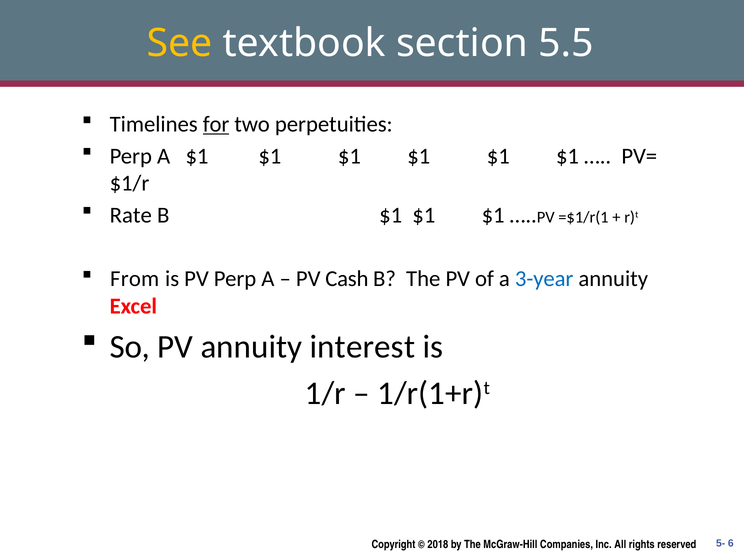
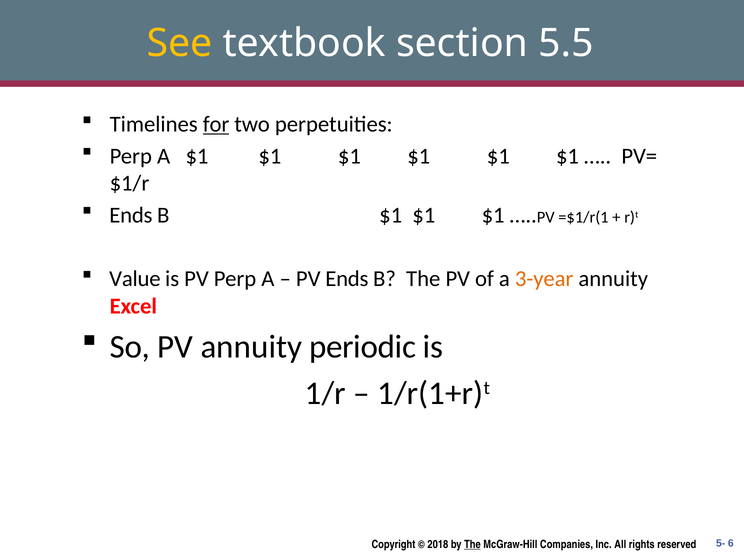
Rate at (131, 215): Rate -> Ends
From: From -> Value
PV Cash: Cash -> Ends
3-year colour: blue -> orange
interest: interest -> periodic
The at (472, 544) underline: none -> present
